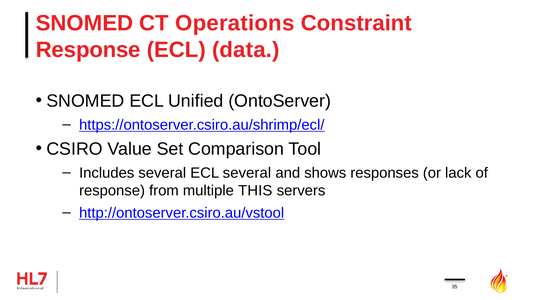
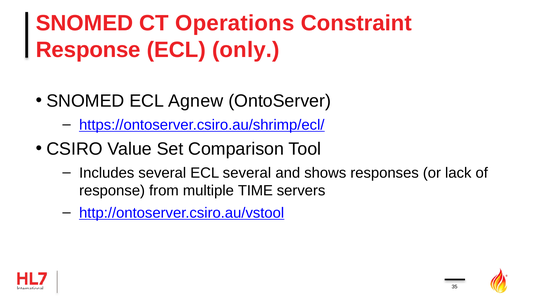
data: data -> only
Unified: Unified -> Agnew
THIS: THIS -> TIME
